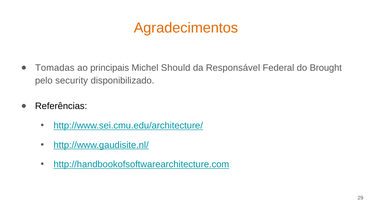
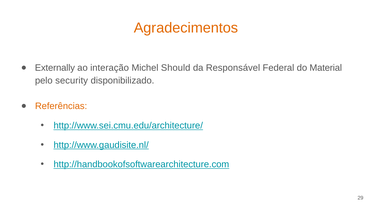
Tomadas: Tomadas -> Externally
principais: principais -> interação
Brought: Brought -> Material
Referências colour: black -> orange
